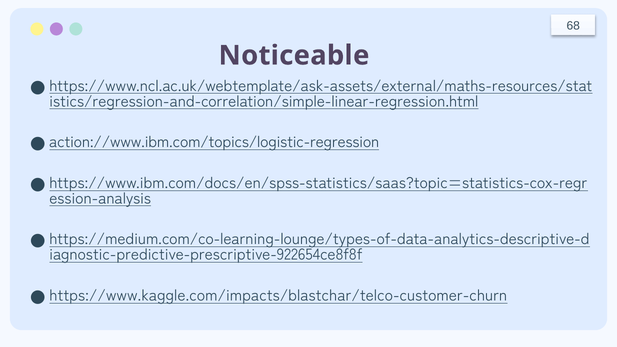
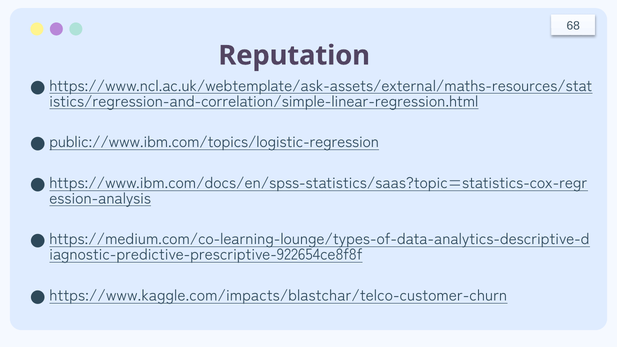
Noticeable: Noticeable -> Reputation
action://www.ibm.com/topics/logistic-regression: action://www.ibm.com/topics/logistic-regression -> public://www.ibm.com/topics/logistic-regression
